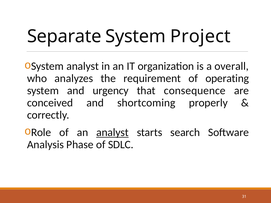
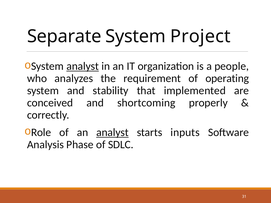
analyst at (83, 66) underline: none -> present
overall: overall -> people
urgency: urgency -> stability
consequence: consequence -> implemented
search: search -> inputs
